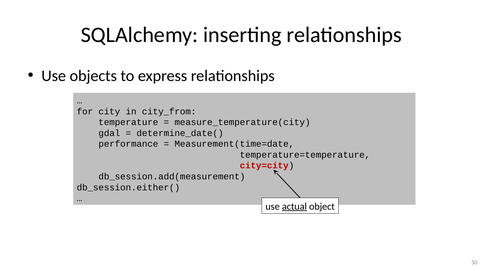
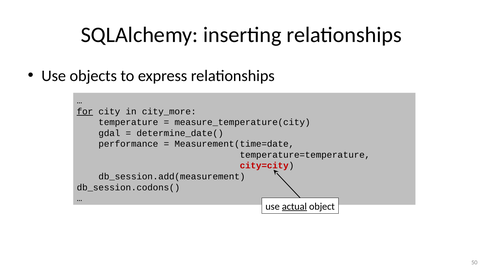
for underline: none -> present
city_from: city_from -> city_more
db_session.either(: db_session.either( -> db_session.codons(
